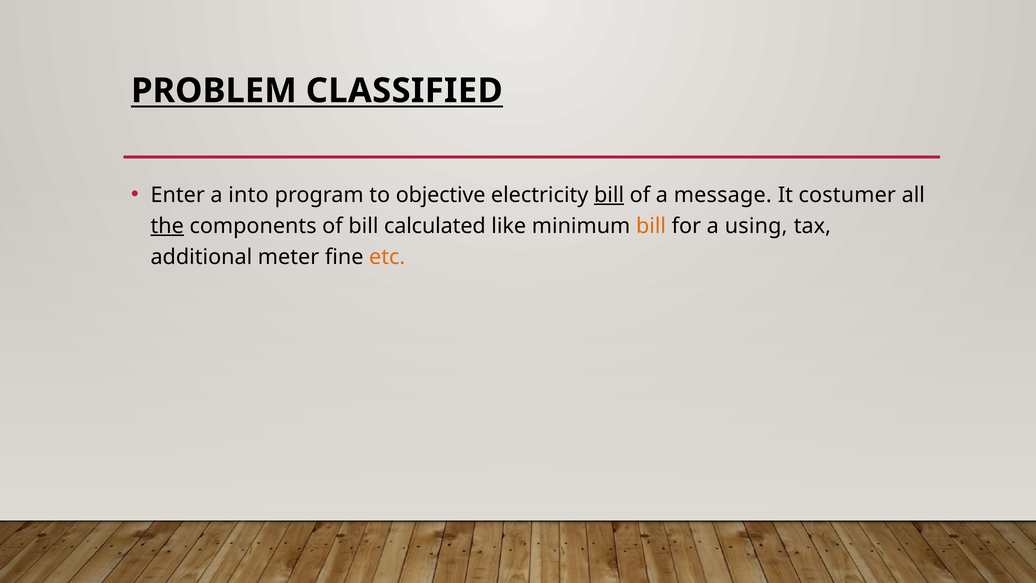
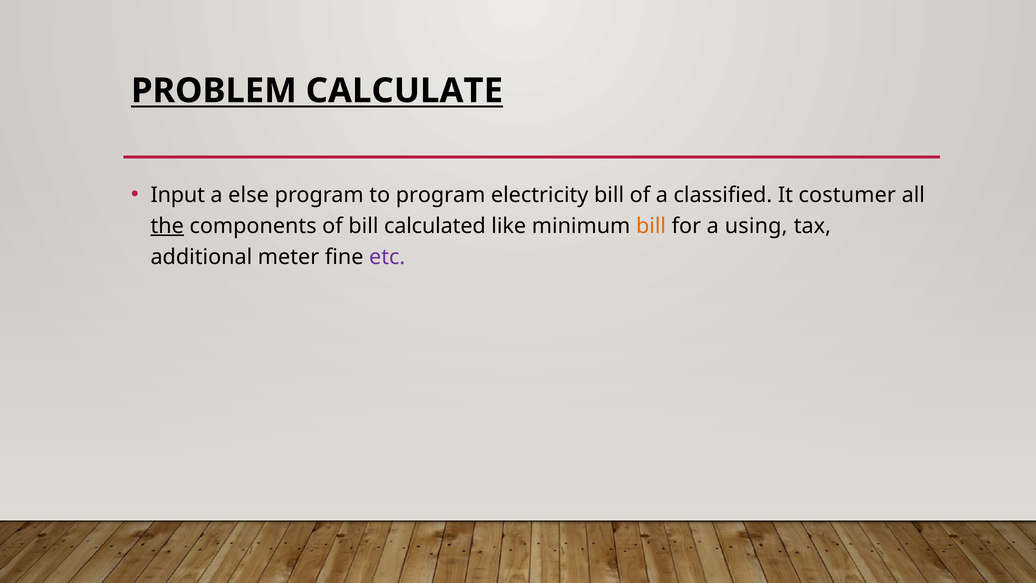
CLASSIFIED: CLASSIFIED -> CALCULATE
Enter: Enter -> Input
into: into -> else
to objective: objective -> program
bill at (609, 195) underline: present -> none
message: message -> classified
etc colour: orange -> purple
